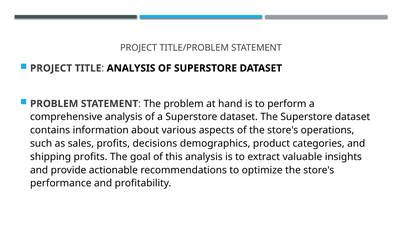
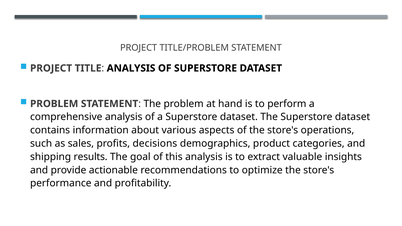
shipping profits: profits -> results
